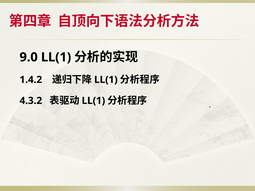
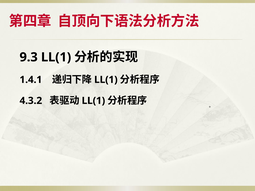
9.0: 9.0 -> 9.3
1.4.2: 1.4.2 -> 1.4.1
